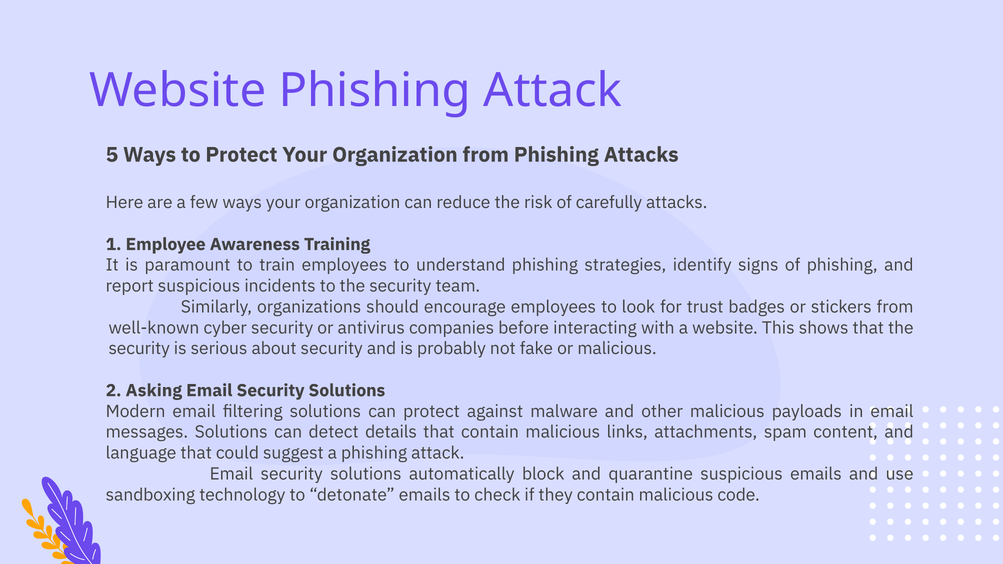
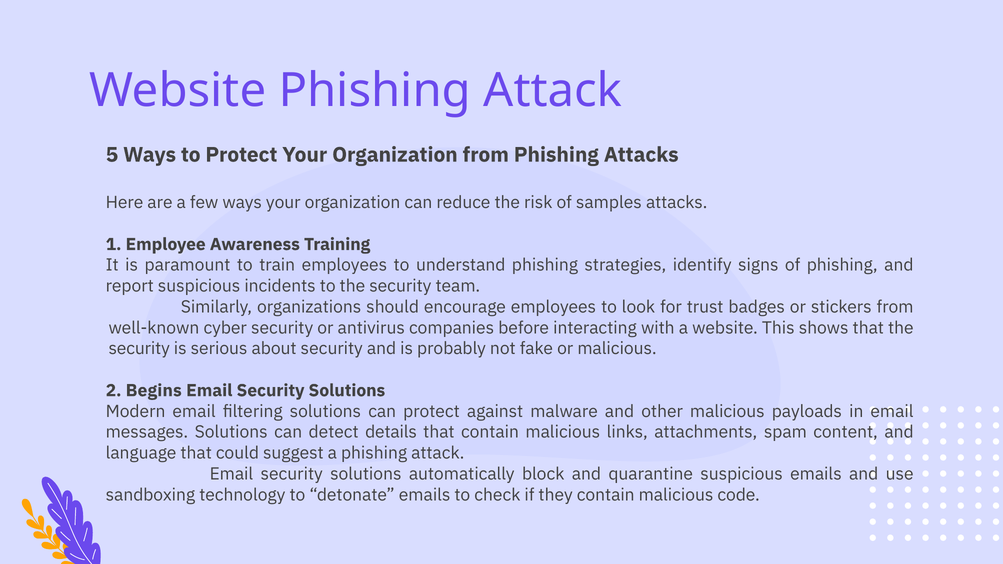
carefully: carefully -> samples
Asking: Asking -> Begins
